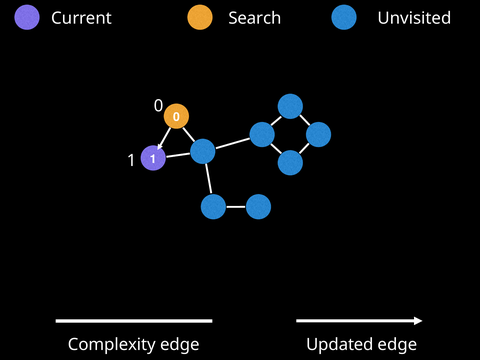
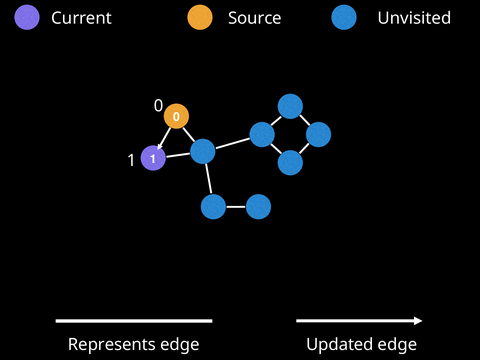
Search: Search -> Source
Complexity: Complexity -> Represents
